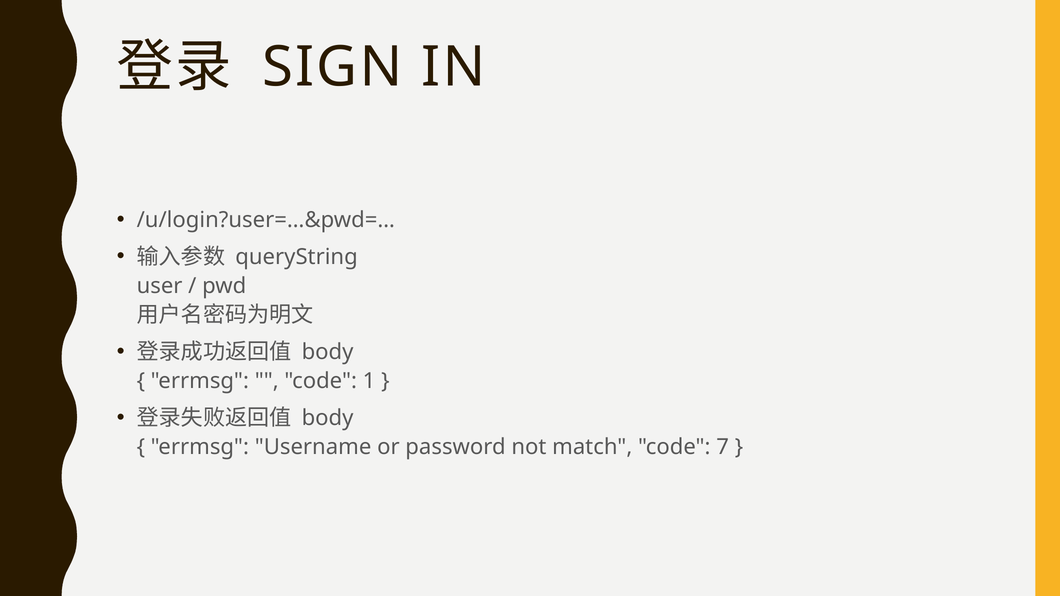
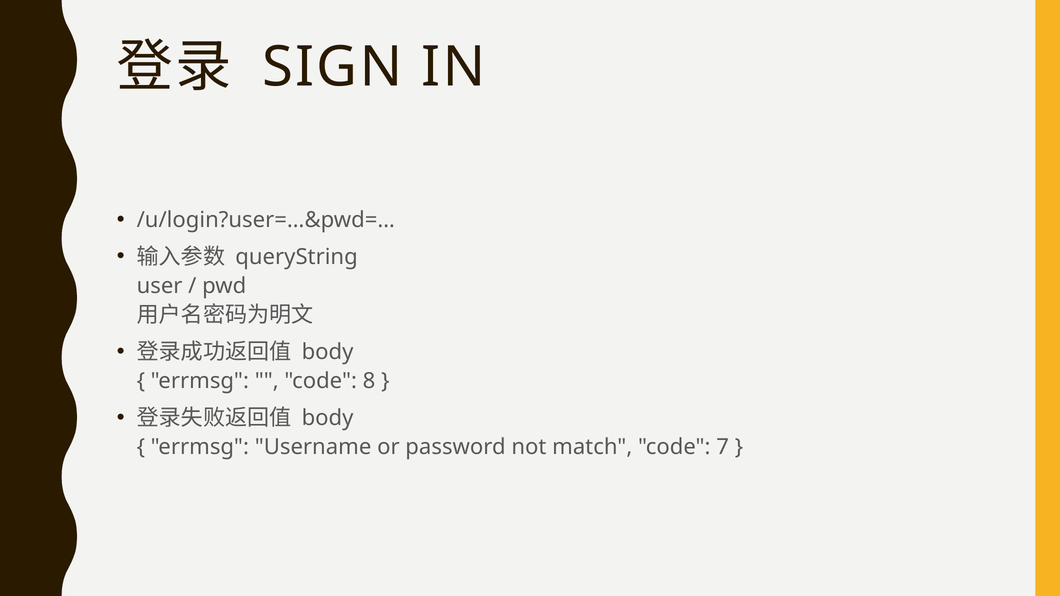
1: 1 -> 8
